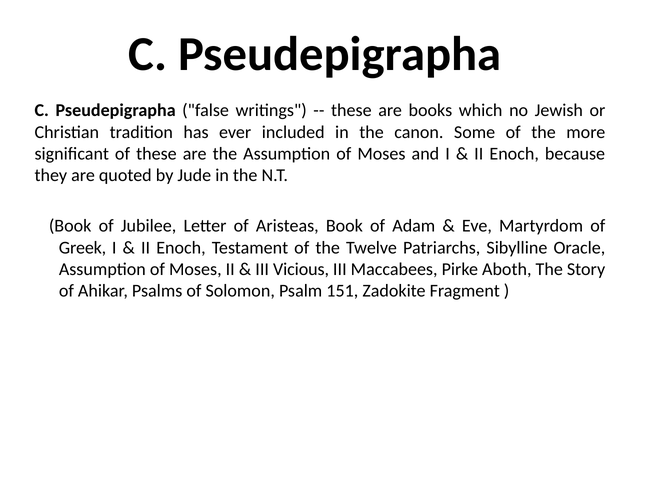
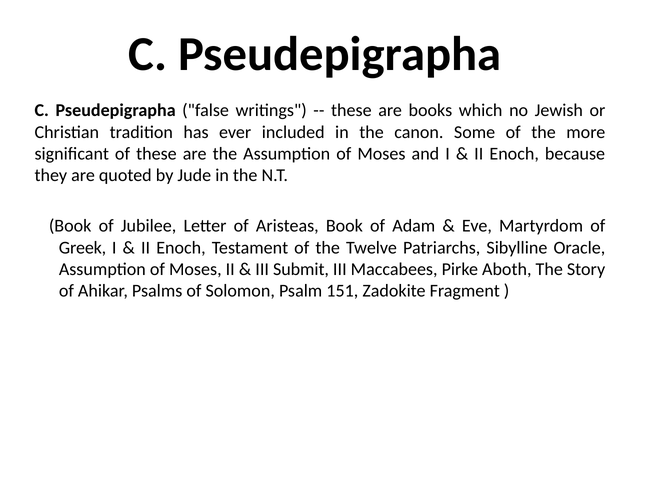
Vicious: Vicious -> Submit
